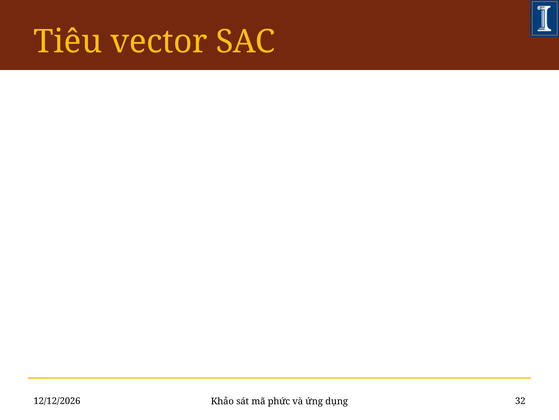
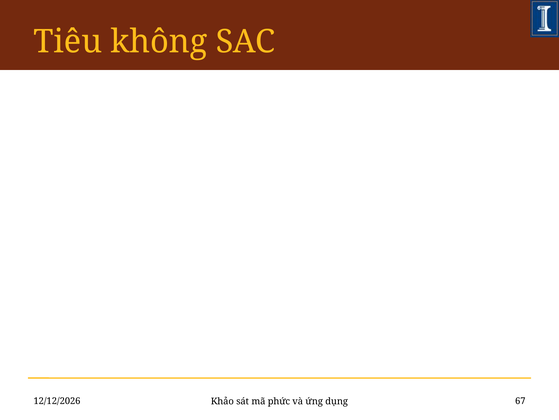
vector: vector -> không
32: 32 -> 67
